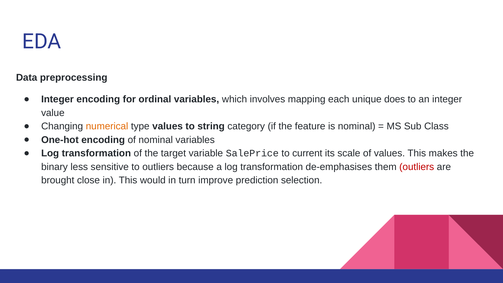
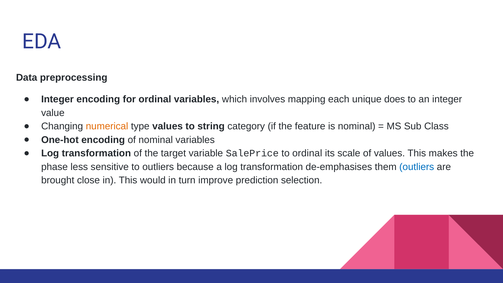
to current: current -> ordinal
binary: binary -> phase
outliers at (417, 167) colour: red -> blue
